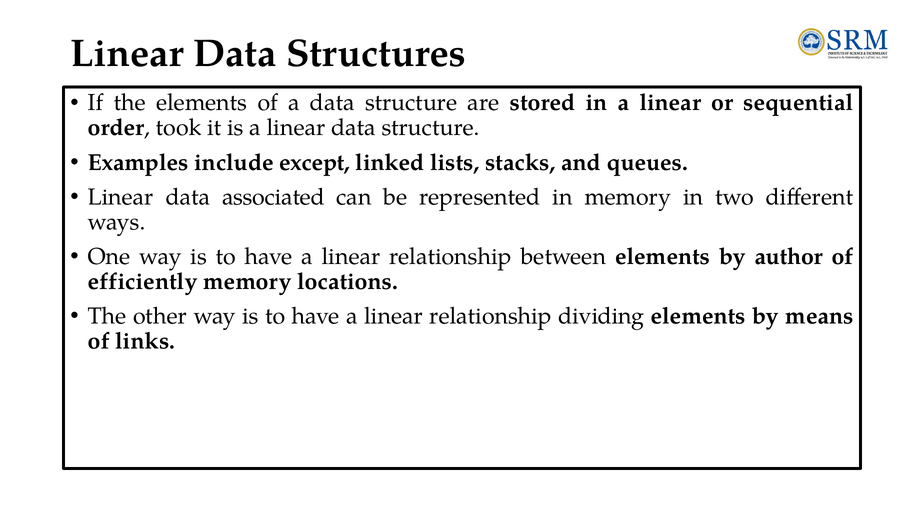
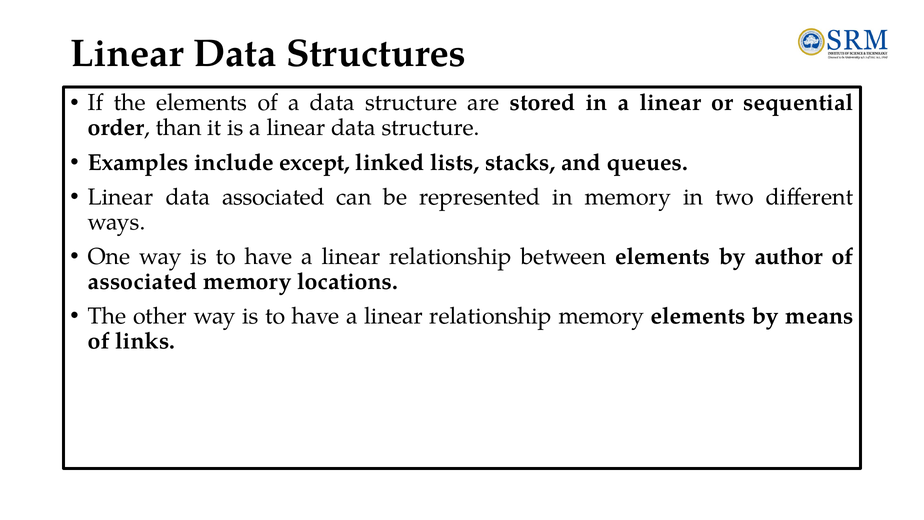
took: took -> than
efficiently at (143, 281): efficiently -> associated
relationship dividing: dividing -> memory
